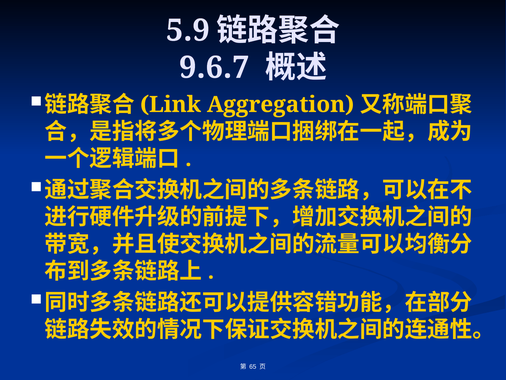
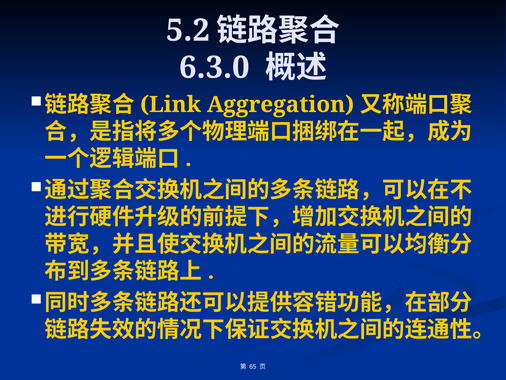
5.9: 5.9 -> 5.2
9.6.7: 9.6.7 -> 6.3.0
